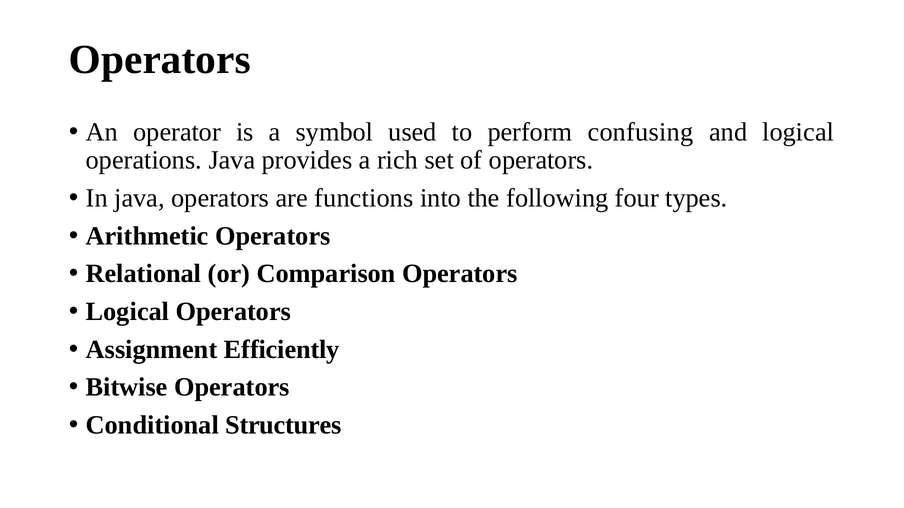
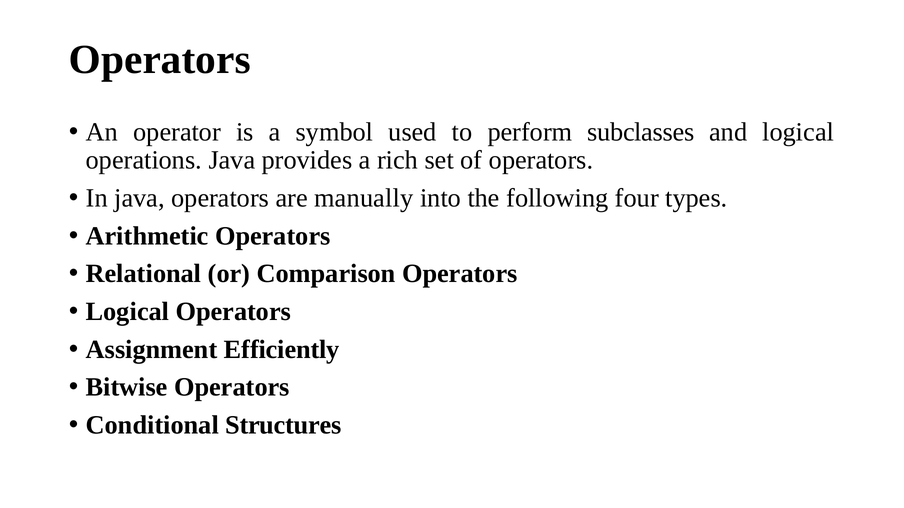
confusing: confusing -> subclasses
functions: functions -> manually
